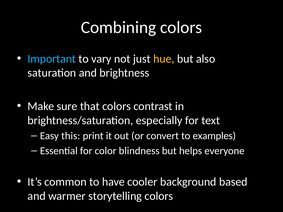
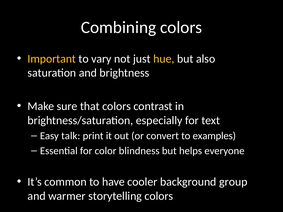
Important colour: light blue -> yellow
this: this -> talk
based: based -> group
